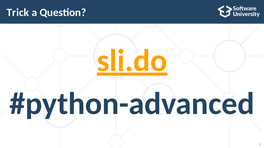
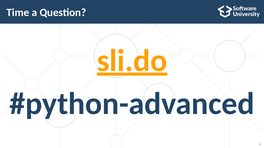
Trick: Trick -> Time
